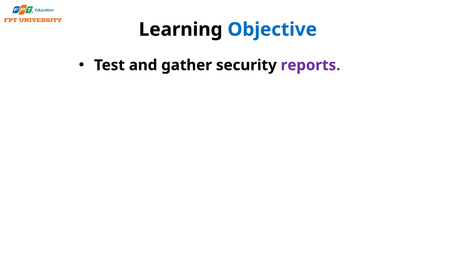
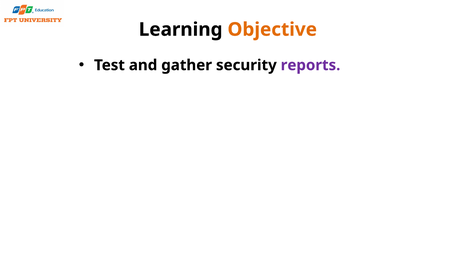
Objective colour: blue -> orange
